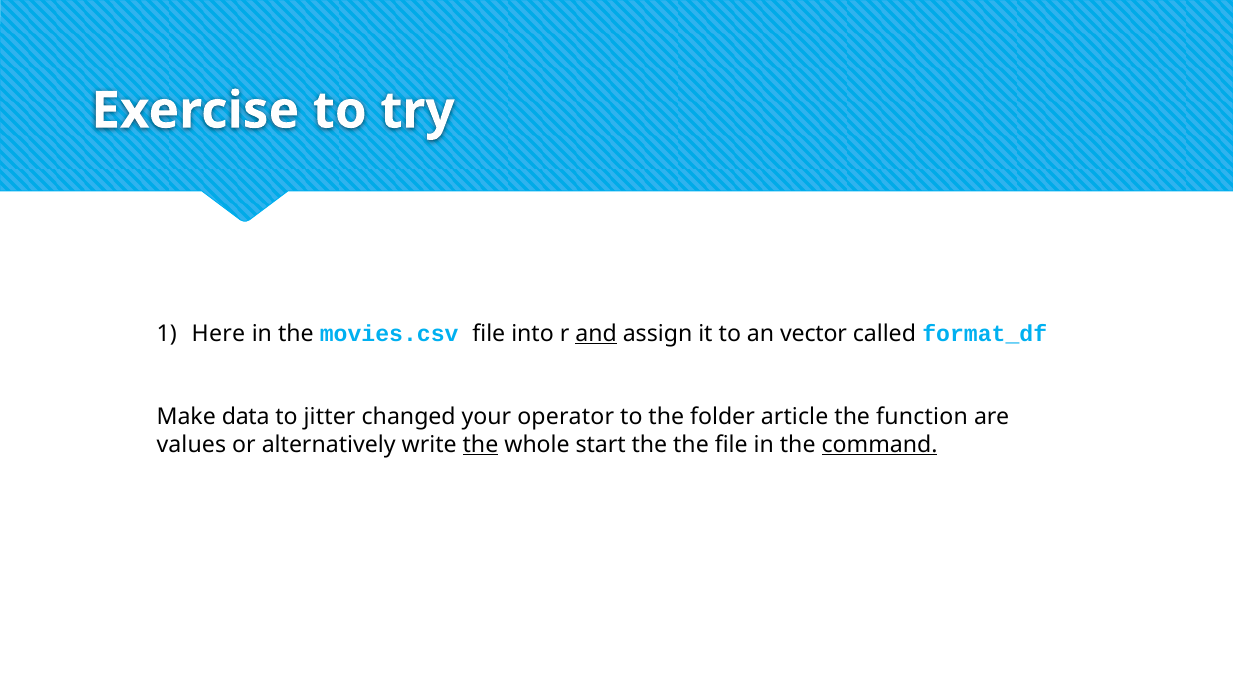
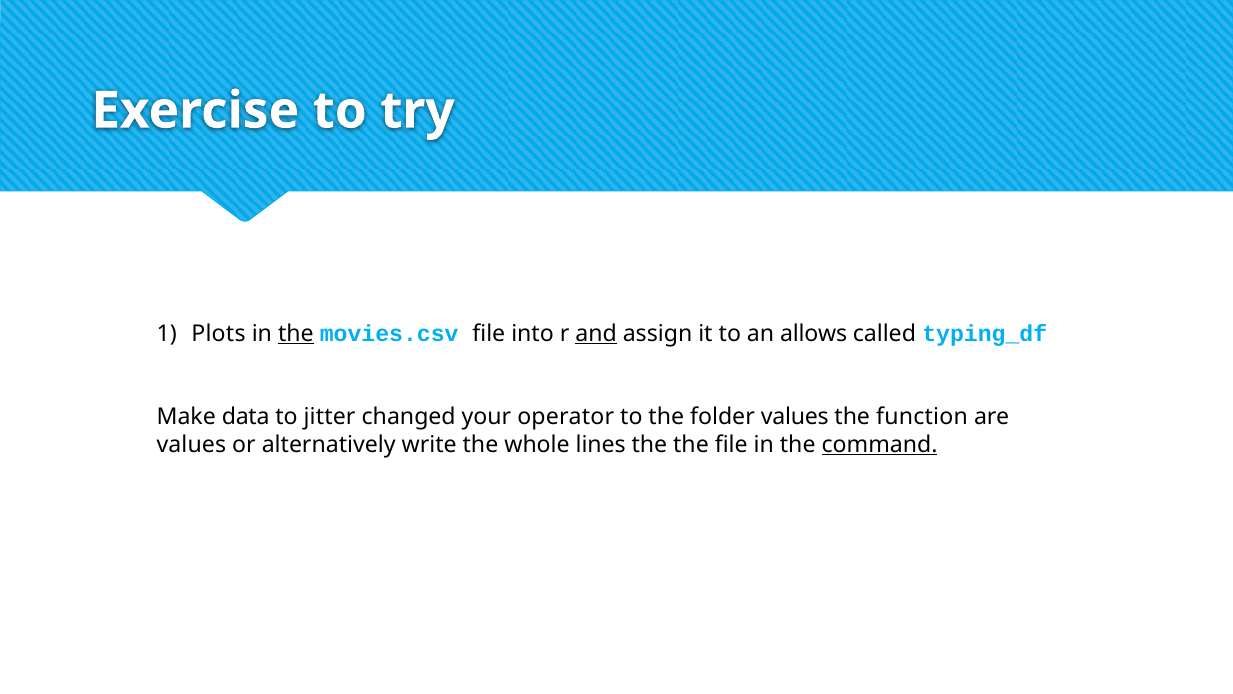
Here: Here -> Plots
the at (296, 333) underline: none -> present
vector: vector -> allows
format_df: format_df -> typing_df
folder article: article -> values
the at (480, 444) underline: present -> none
start: start -> lines
